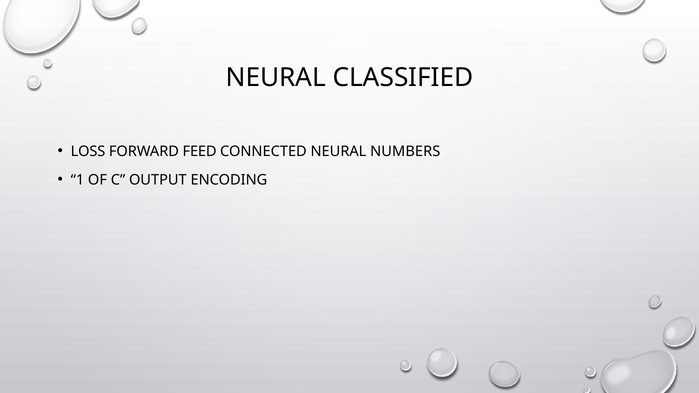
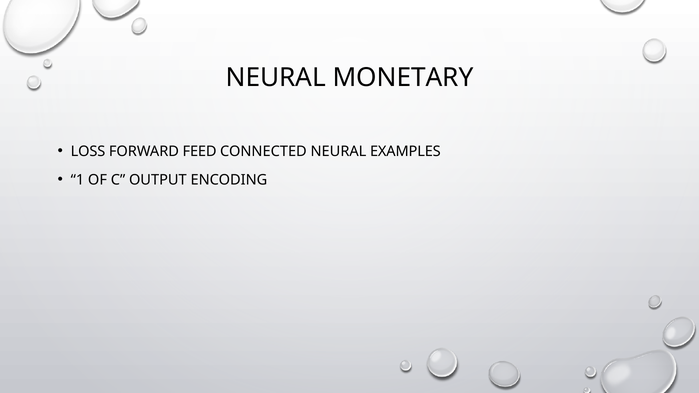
CLASSIFIED: CLASSIFIED -> MONETARY
NUMBERS: NUMBERS -> EXAMPLES
